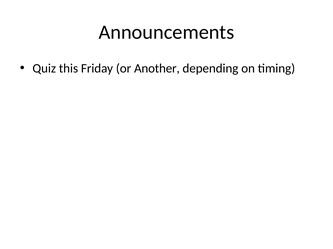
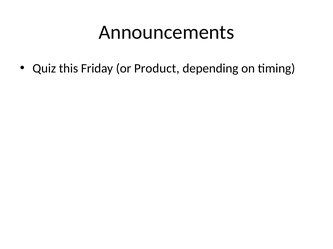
Another: Another -> Product
